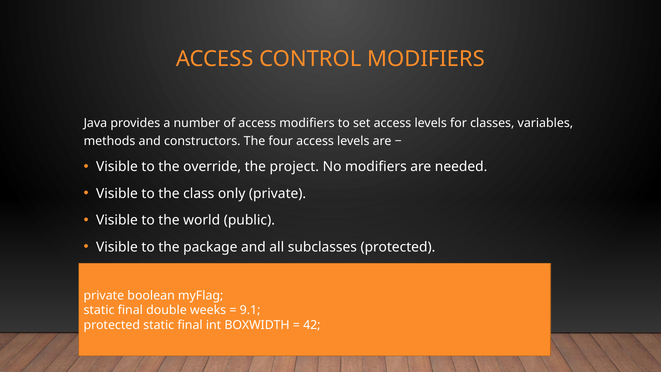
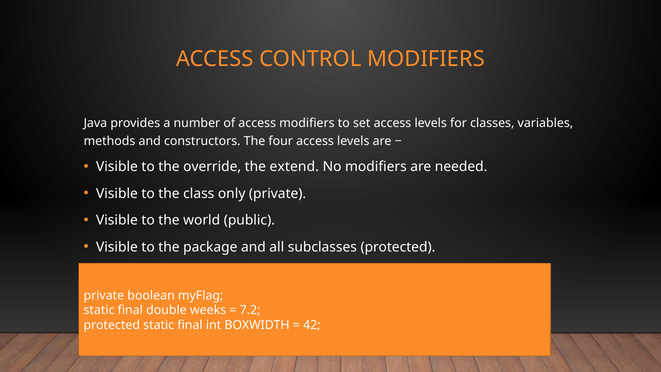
project: project -> extend
9.1: 9.1 -> 7.2
